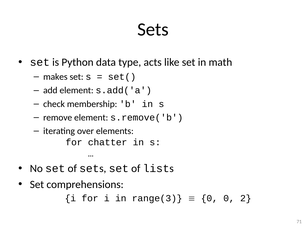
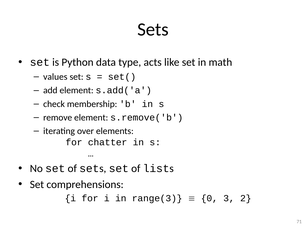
makes: makes -> values
0 0: 0 -> 3
